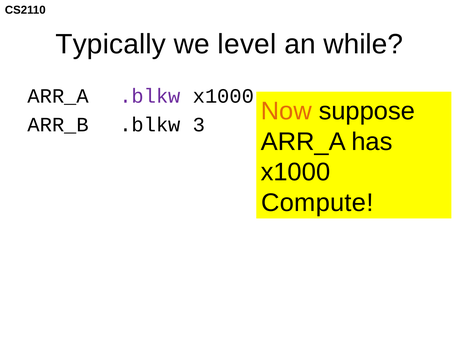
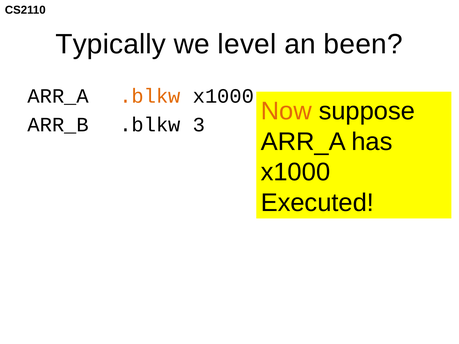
while: while -> been
.blkw at (150, 96) colour: purple -> orange
Compute: Compute -> Executed
